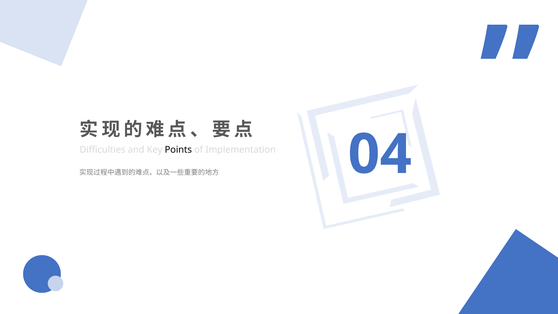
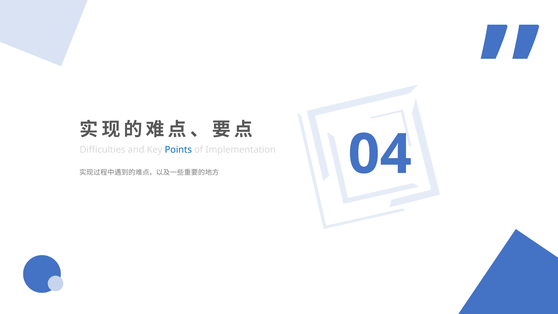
Points colour: black -> blue
